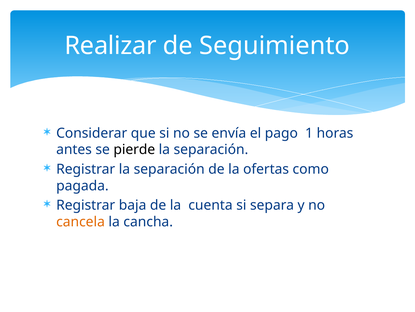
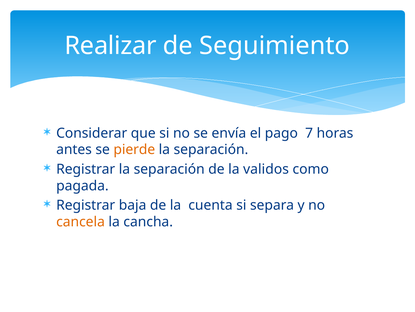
1: 1 -> 7
pierde colour: black -> orange
ofertas: ofertas -> validos
